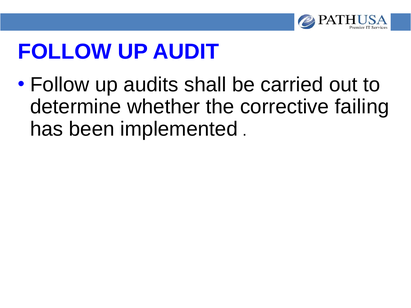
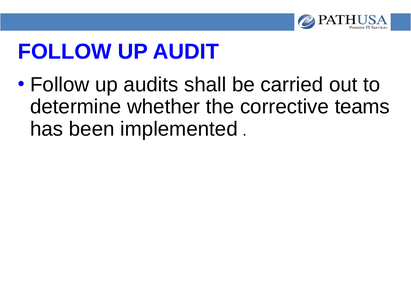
failing: failing -> teams
